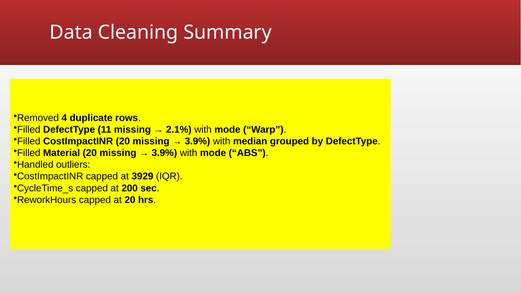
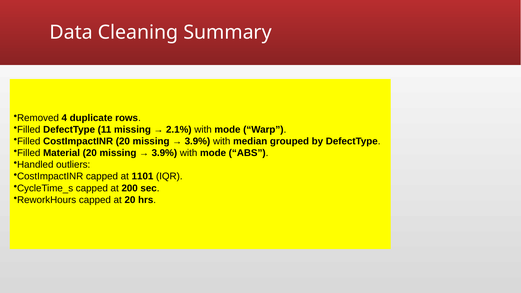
3929: 3929 -> 1101
